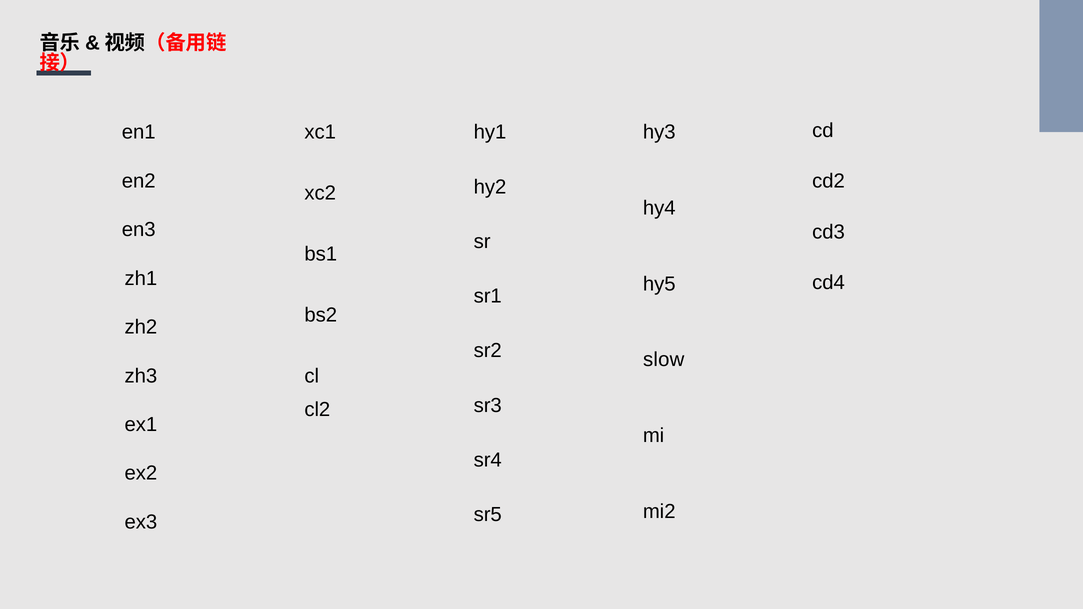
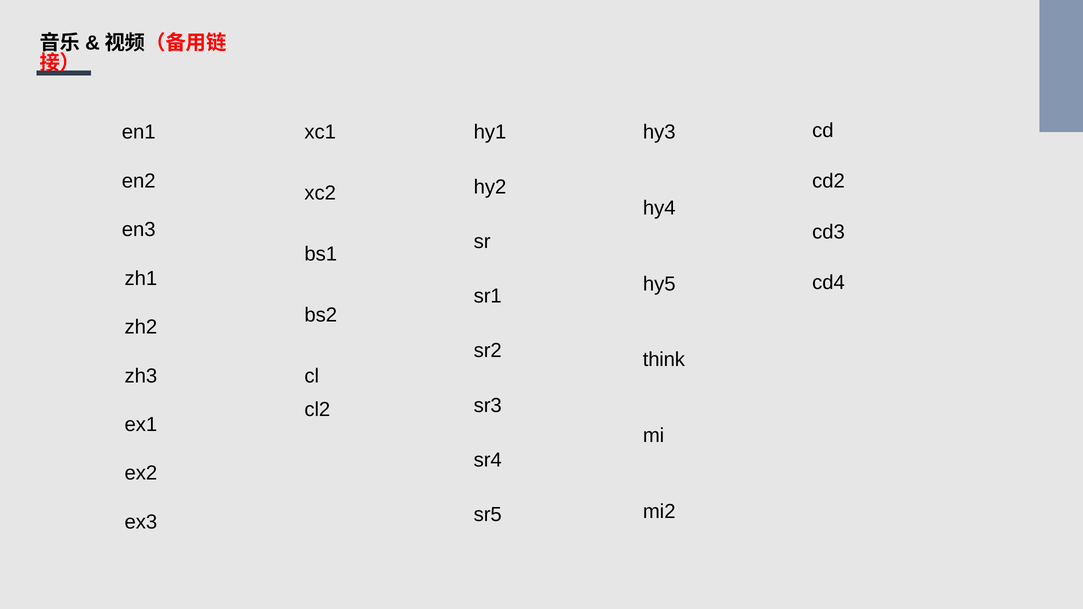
slow: slow -> think
